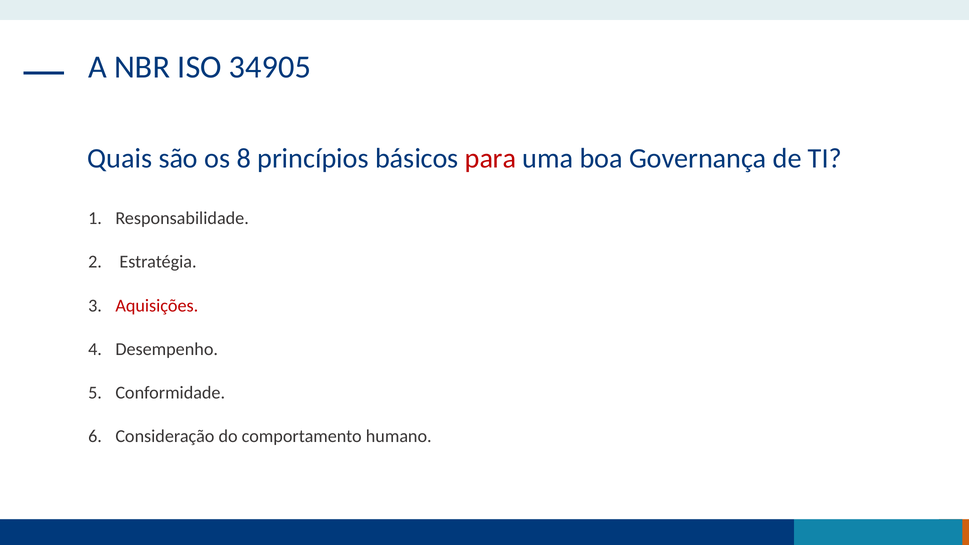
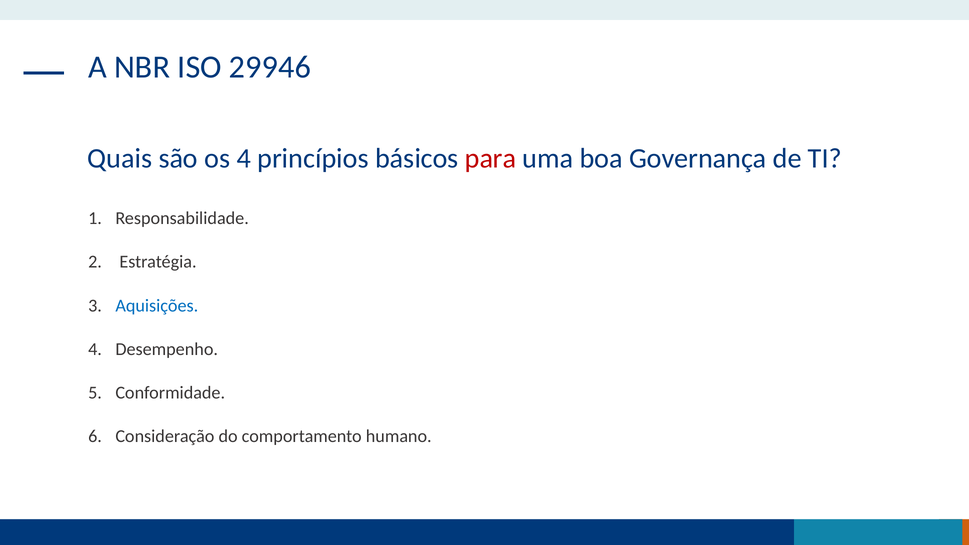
34905: 34905 -> 29946
os 8: 8 -> 4
Aquisições colour: red -> blue
